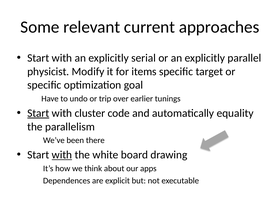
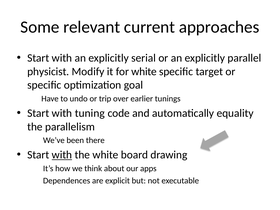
for items: items -> white
Start at (38, 113) underline: present -> none
cluster: cluster -> tuning
